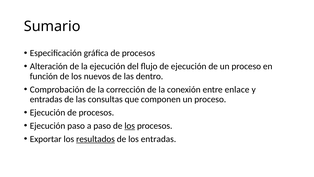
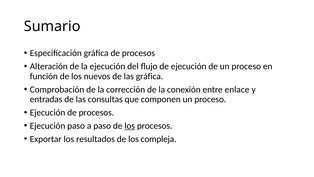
las dentro: dentro -> gráfica
resultados underline: present -> none
los entradas: entradas -> compleja
